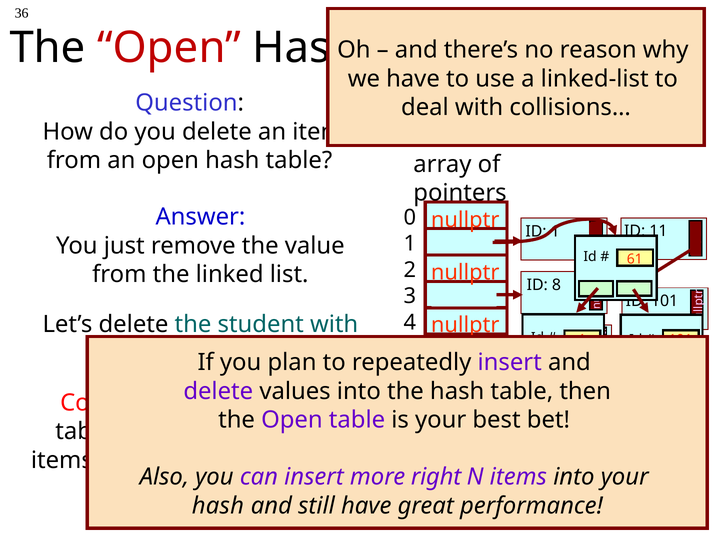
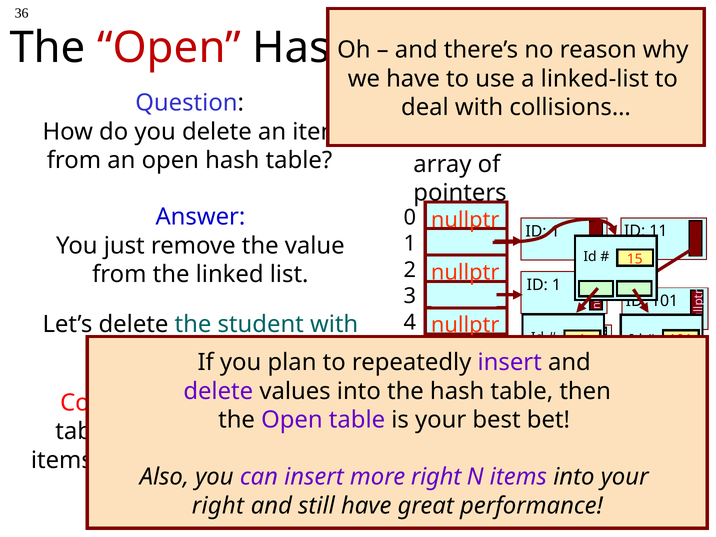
61: 61 -> 15
8 at (556, 285): 8 -> 1
hash at (218, 506): hash -> right
